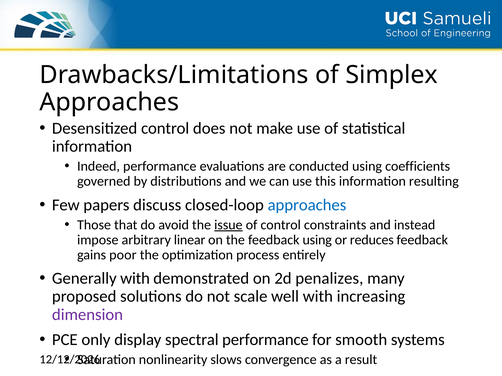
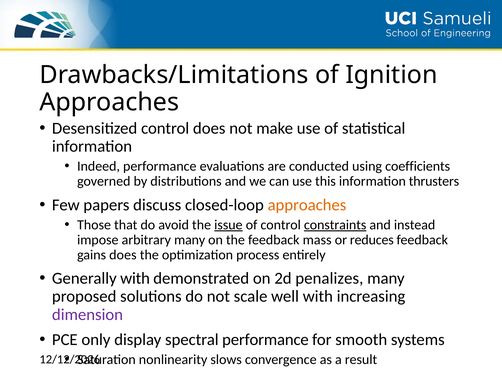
Simplex: Simplex -> Ignition
resulting: resulting -> thrusters
approaches at (307, 205) colour: blue -> orange
constraints underline: none -> present
arbitrary linear: linear -> many
feedback using: using -> mass
gains poor: poor -> does
